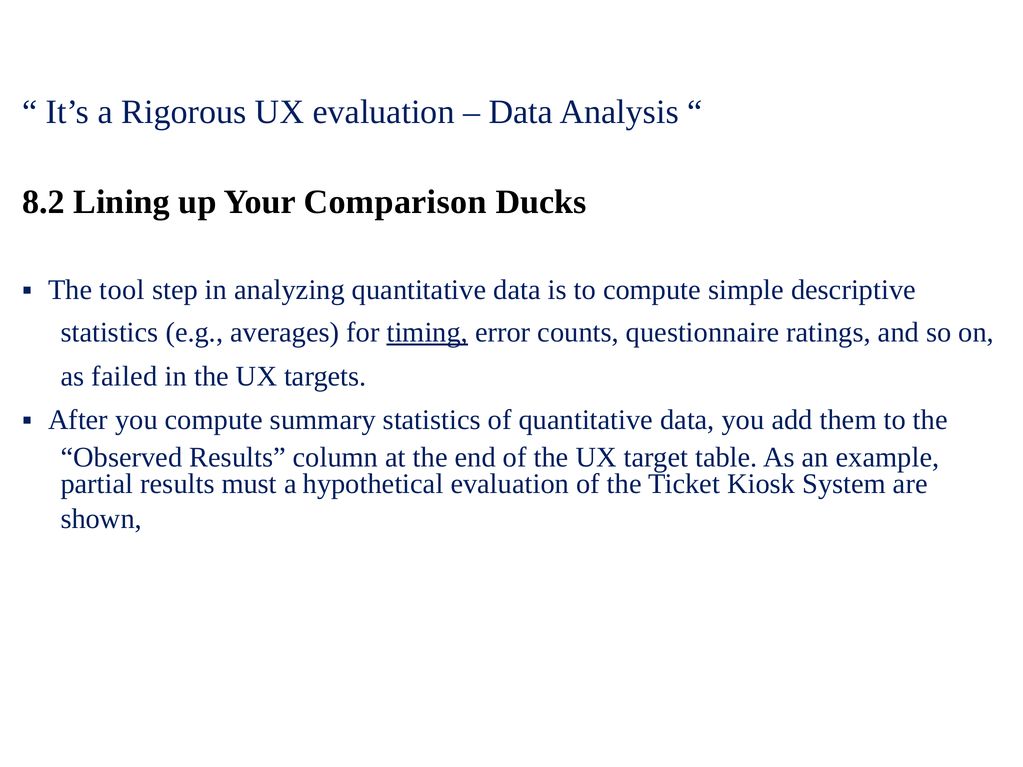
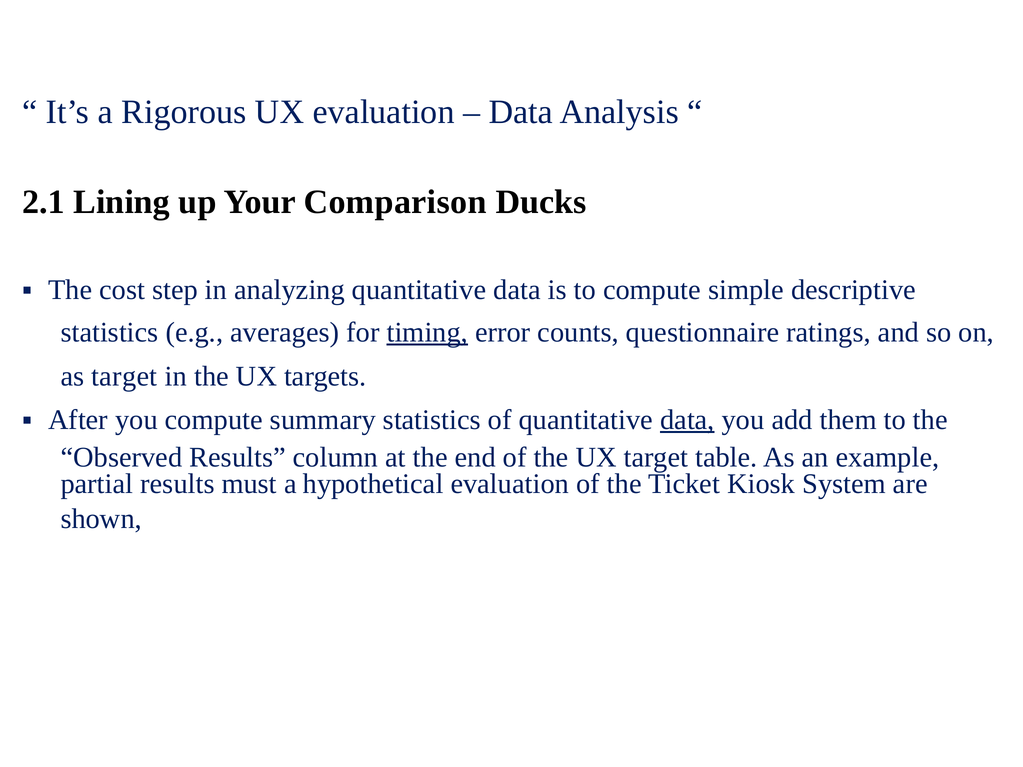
8.2: 8.2 -> 2.1
tool: tool -> cost
as failed: failed -> target
data at (687, 420) underline: none -> present
